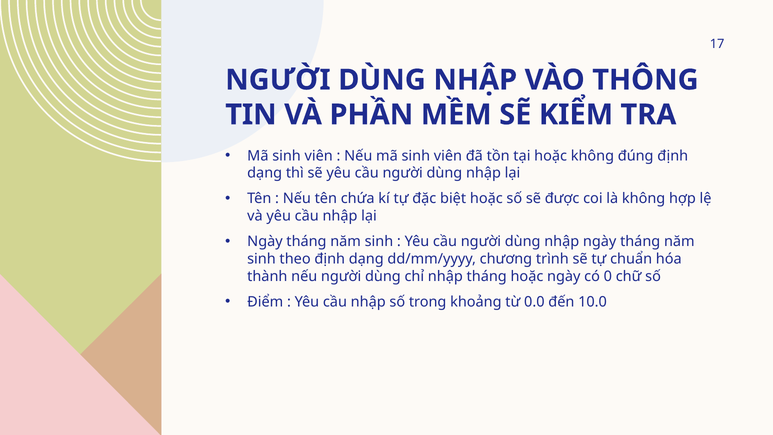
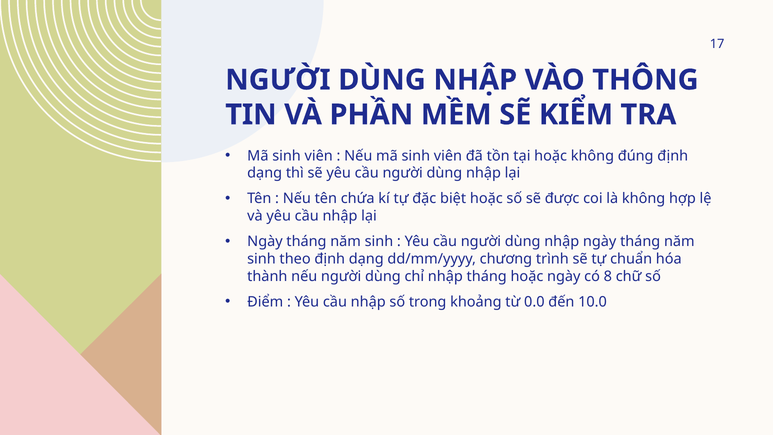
0: 0 -> 8
